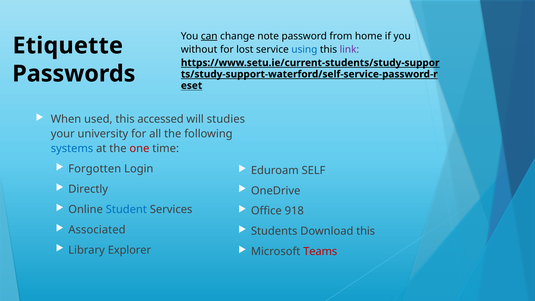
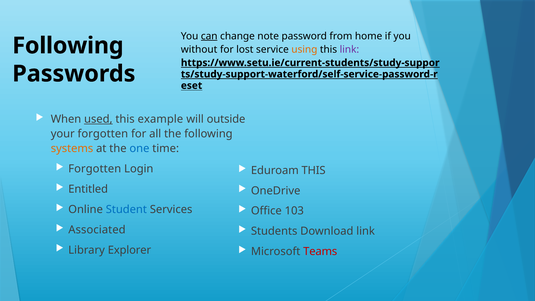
Etiquette at (68, 46): Etiquette -> Following
using colour: blue -> orange
used underline: none -> present
accessed: accessed -> example
studies: studies -> outside
your university: university -> forgotten
systems colour: blue -> orange
one colour: red -> blue
Eduroam SELF: SELF -> THIS
Directly: Directly -> Entitled
918: 918 -> 103
Download this: this -> link
